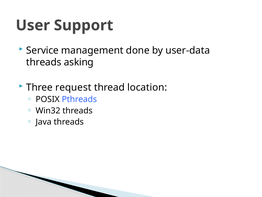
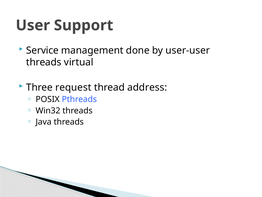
user-data: user-data -> user-user
asking: asking -> virtual
location: location -> address
